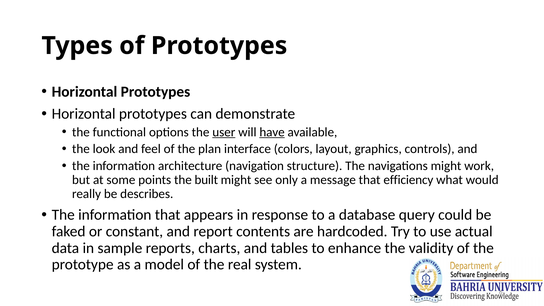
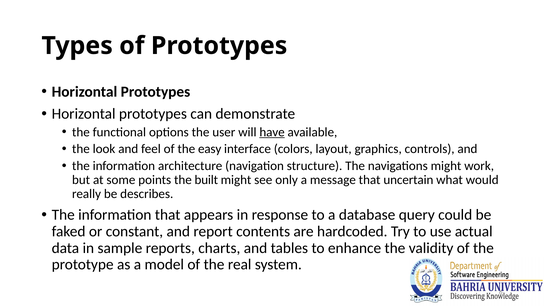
user underline: present -> none
plan: plan -> easy
efficiency: efficiency -> uncertain
